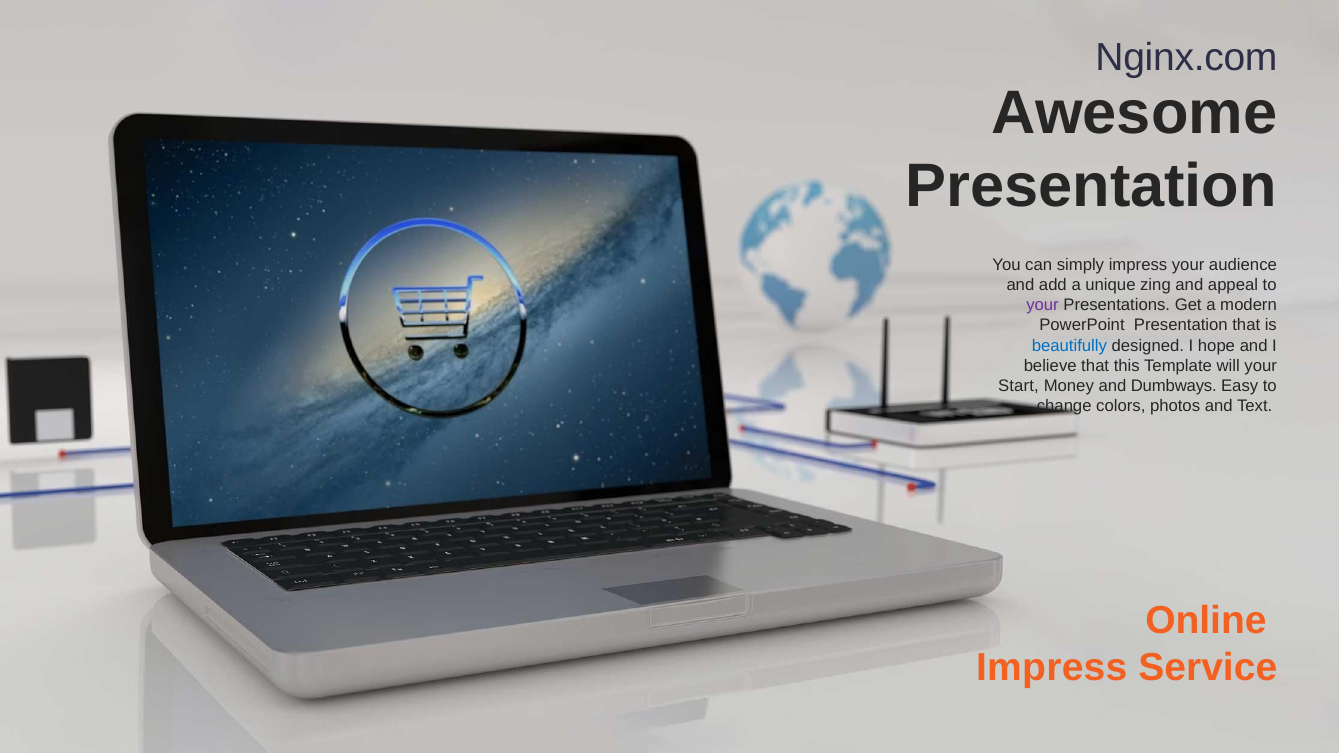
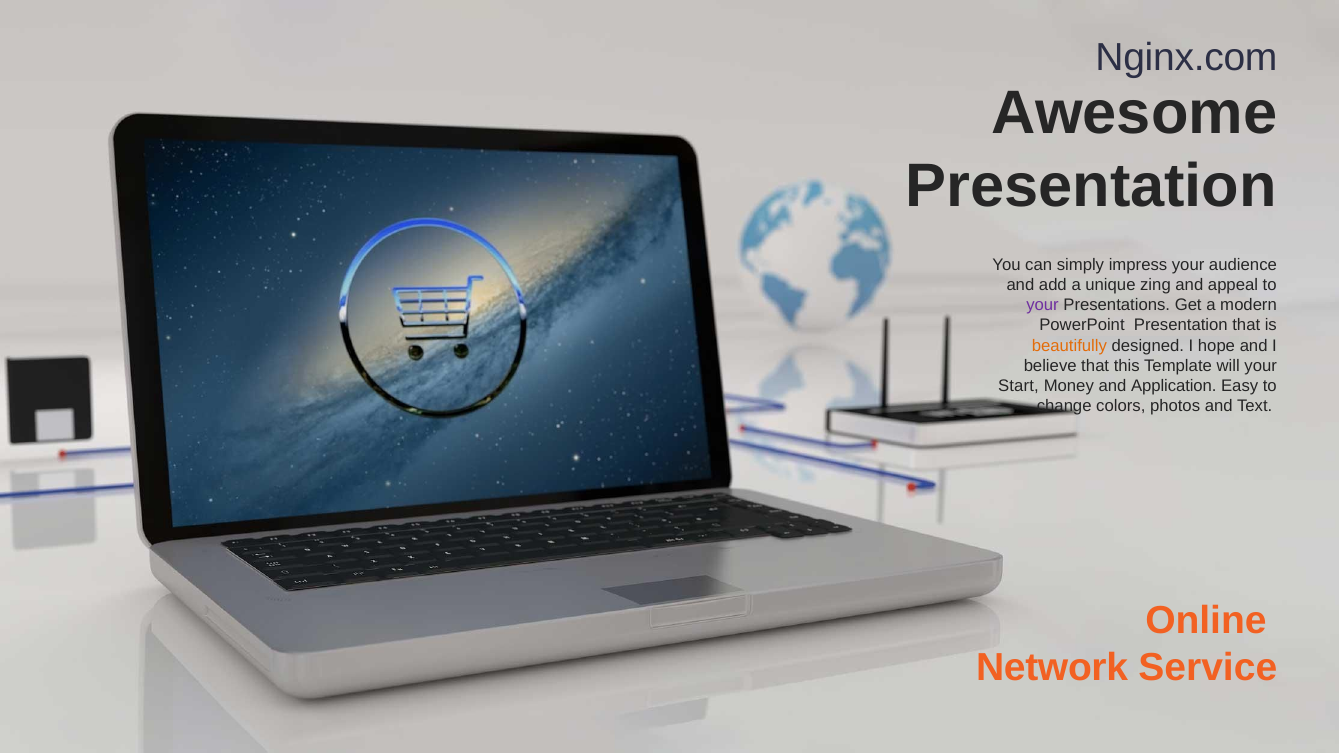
beautifully colour: blue -> orange
Dumbways: Dumbways -> Application
Impress at (1052, 667): Impress -> Network
